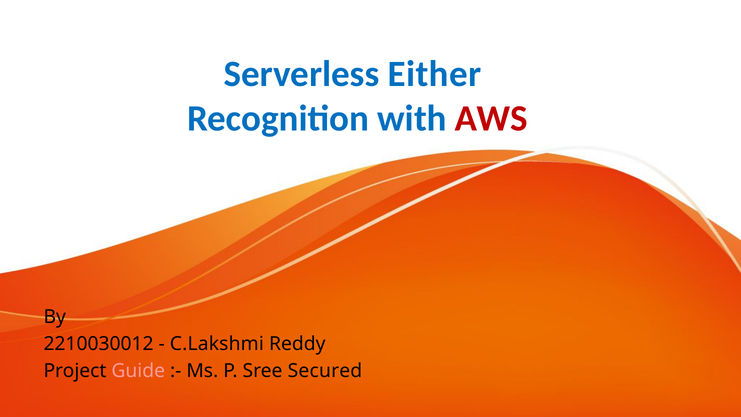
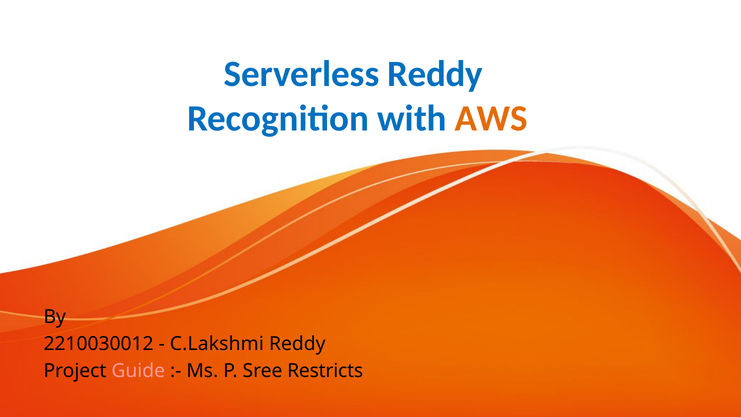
Serverless Either: Either -> Reddy
AWS colour: red -> orange
Secured: Secured -> Restricts
